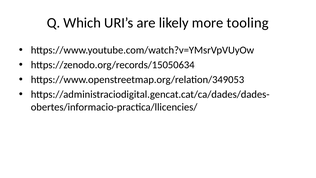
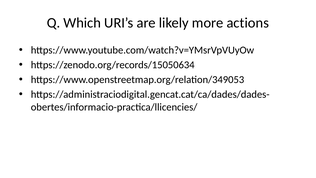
tooling: tooling -> actions
